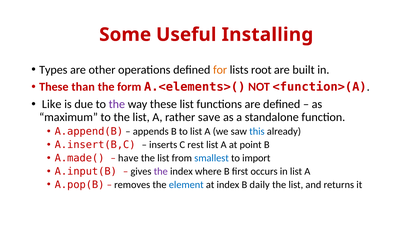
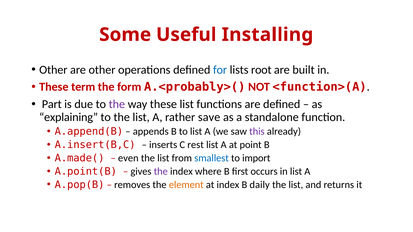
Types at (53, 70): Types -> Other
for colour: orange -> blue
than: than -> term
A.<elements>(: A.<elements>( -> A.<probably>(
Like: Like -> Part
maximum: maximum -> explaining
this colour: blue -> purple
have: have -> even
A.input(B: A.input(B -> A.point(B
element colour: blue -> orange
